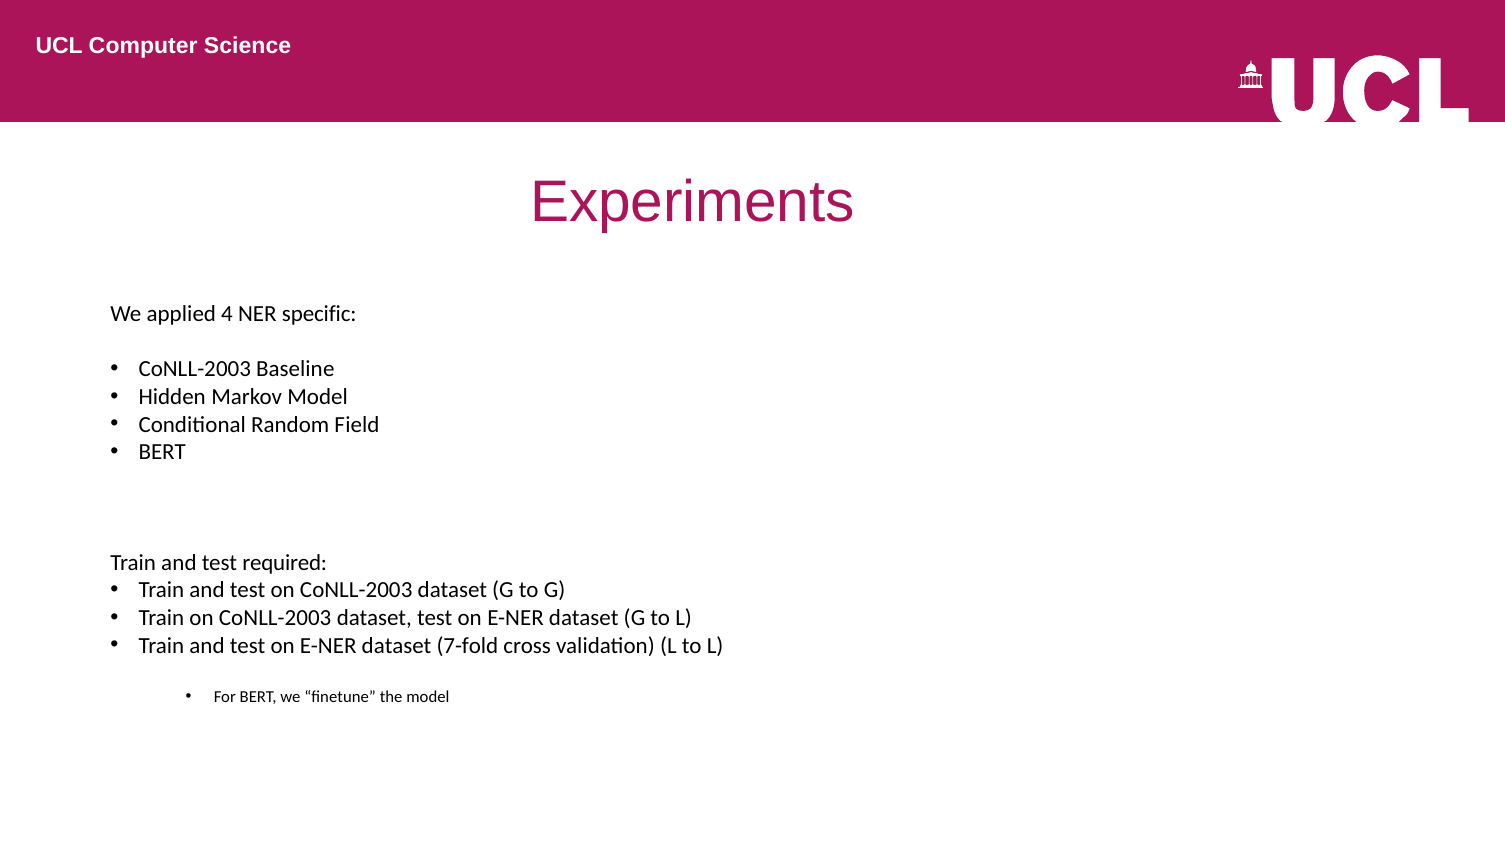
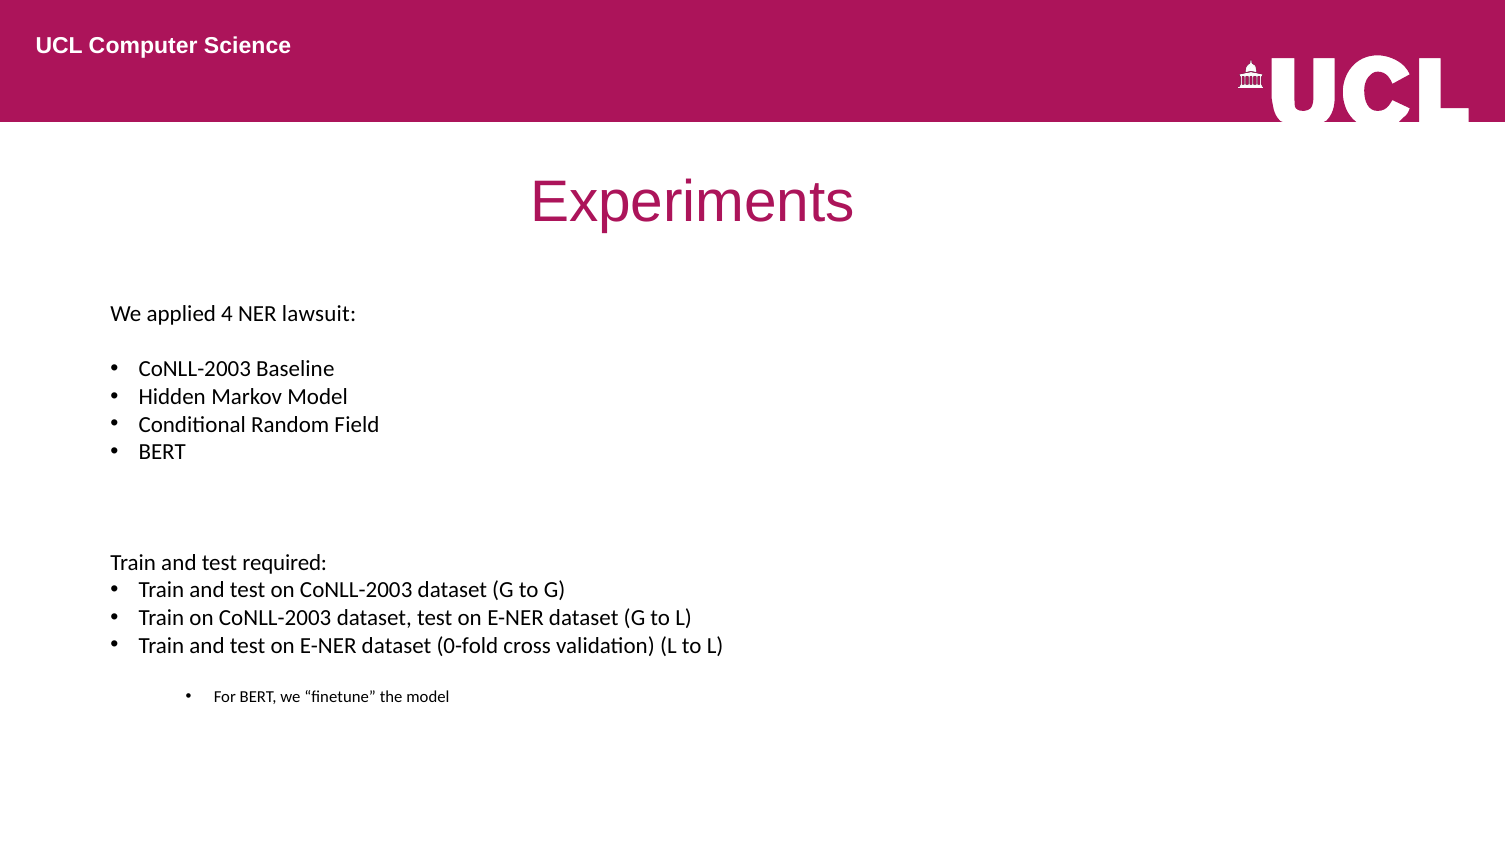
specific: specific -> lawsuit
7-fold: 7-fold -> 0-fold
